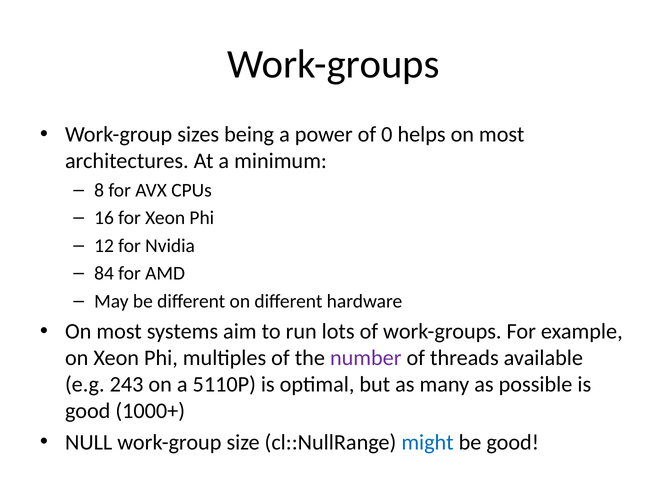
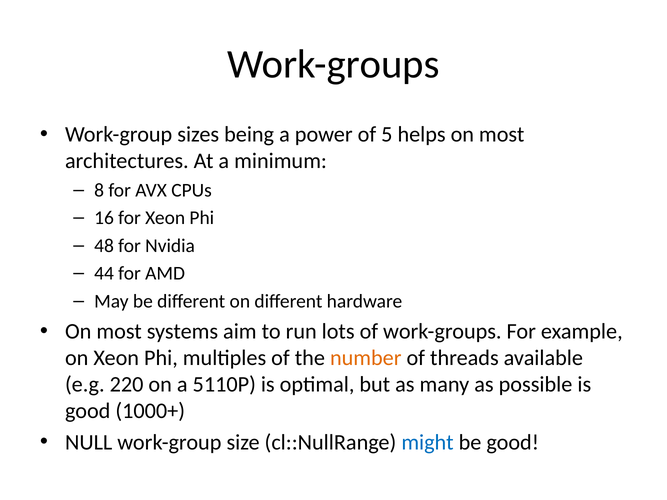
0: 0 -> 5
12: 12 -> 48
84: 84 -> 44
number colour: purple -> orange
243: 243 -> 220
